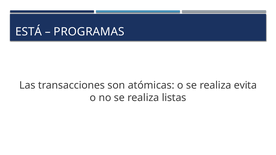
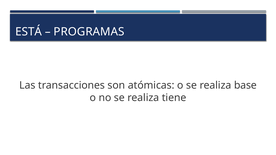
evita: evita -> base
listas: listas -> tiene
